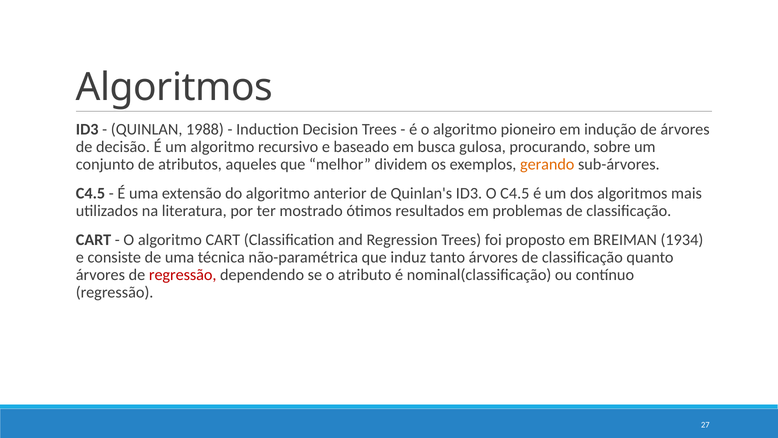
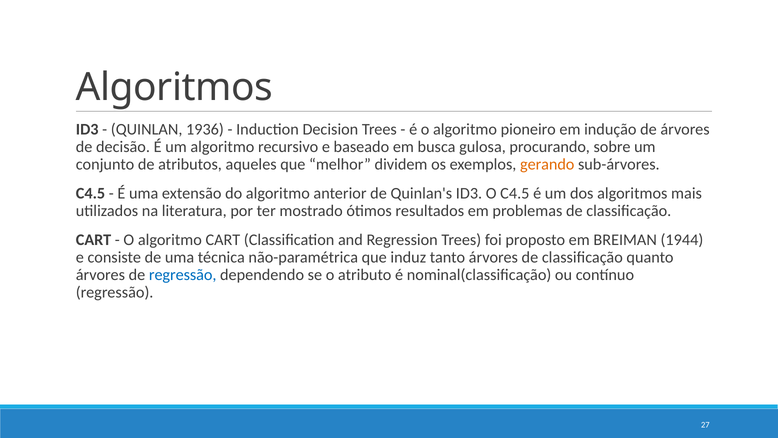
1988: 1988 -> 1936
1934: 1934 -> 1944
regressão at (183, 275) colour: red -> blue
